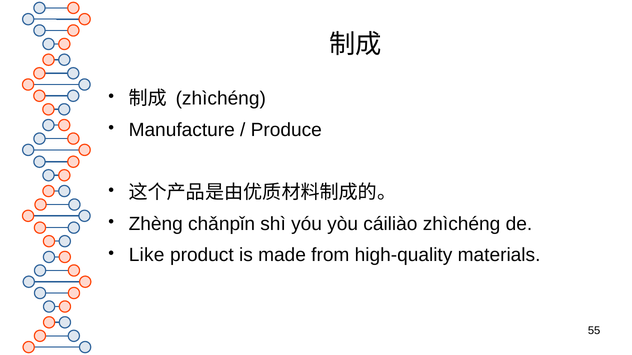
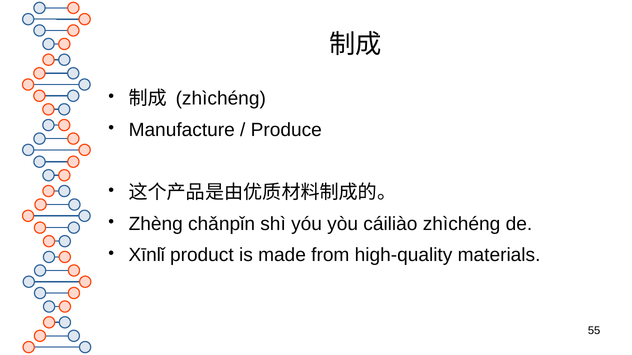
Like: Like -> Xīnlǐ
